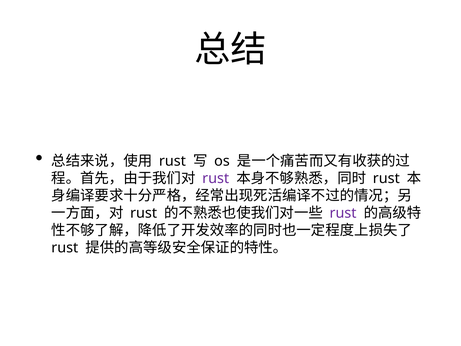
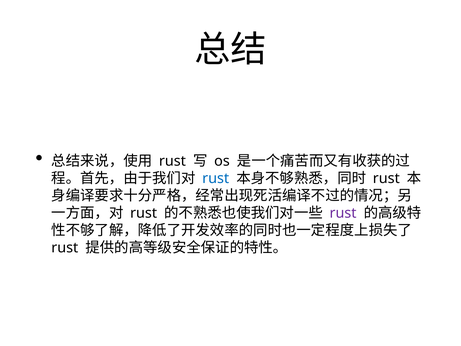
rust at (216, 178) colour: purple -> blue
